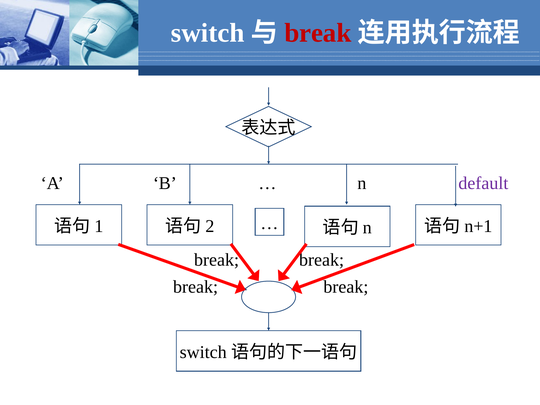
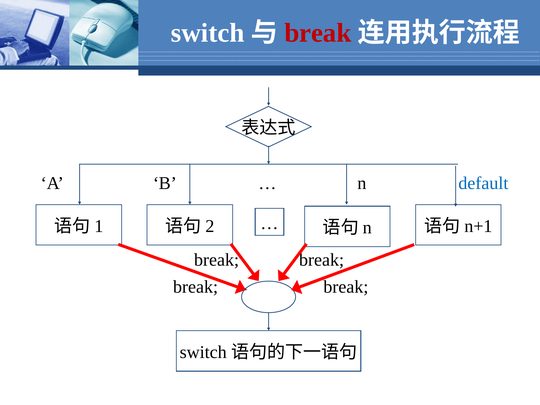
default colour: purple -> blue
